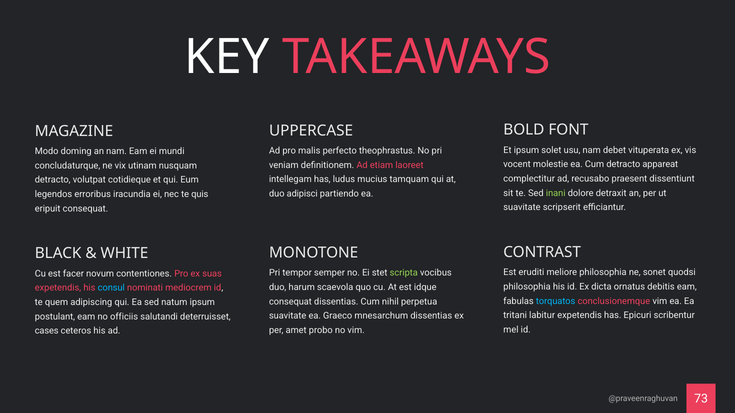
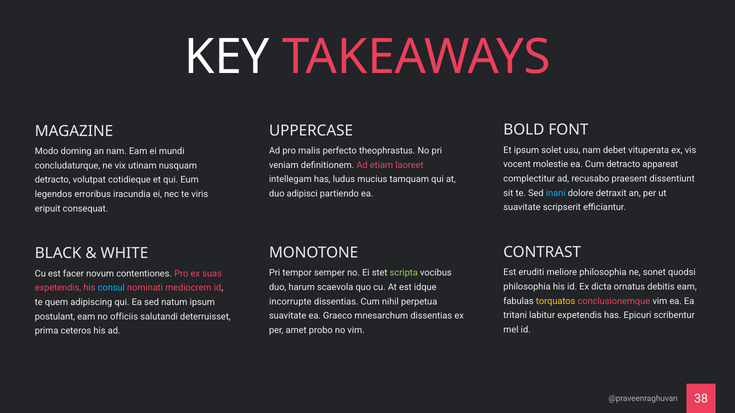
inani colour: light green -> light blue
quis: quis -> viris
torquatos colour: light blue -> yellow
consequat at (290, 302): consequat -> incorrupte
cases: cases -> prima
73: 73 -> 38
